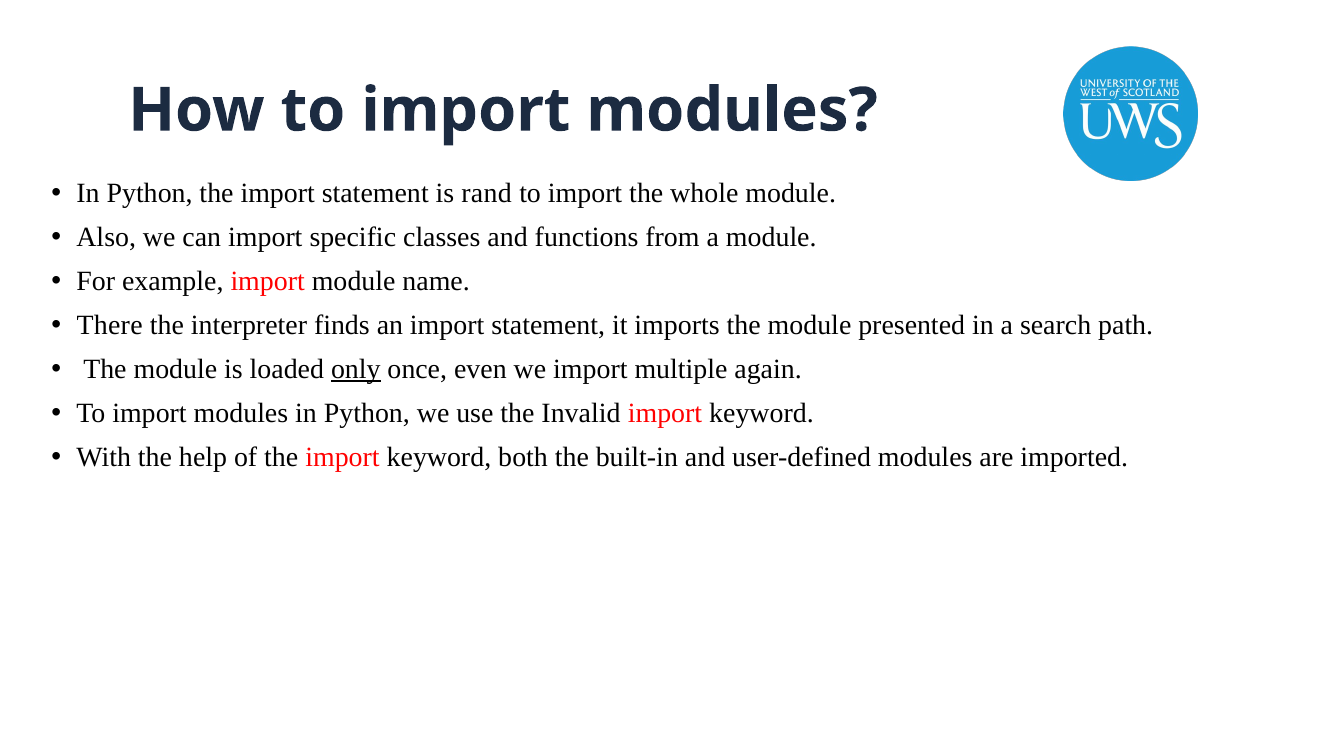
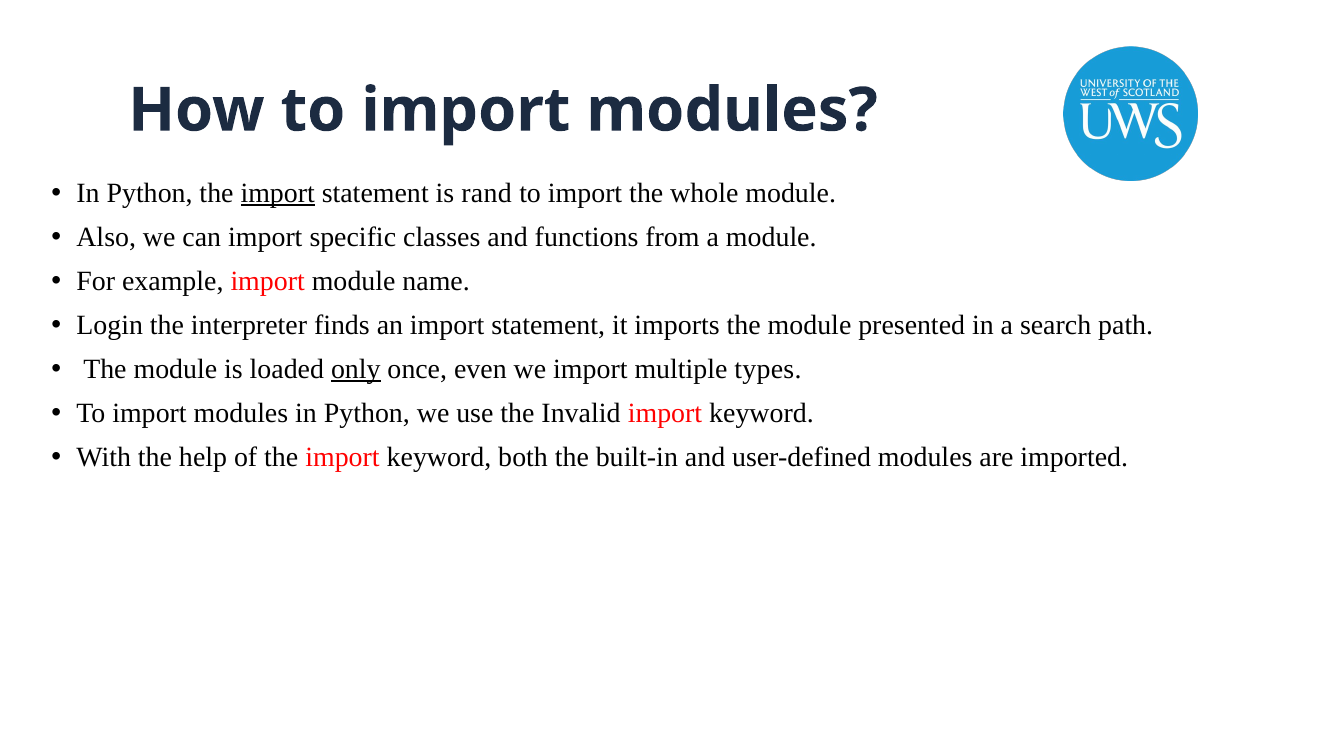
import at (278, 193) underline: none -> present
There: There -> Login
again: again -> types
